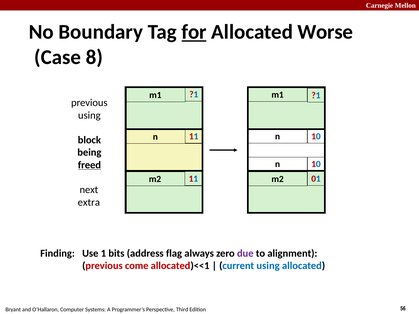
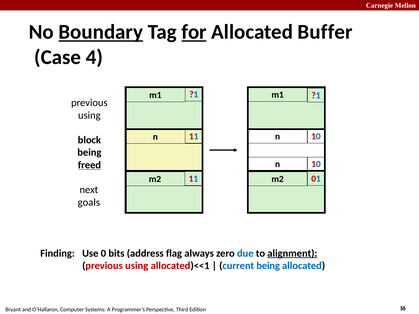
Boundary underline: none -> present
Worse: Worse -> Buffer
8: 8 -> 4
extra: extra -> goals
1: 1 -> 0
due colour: purple -> blue
alignment underline: none -> present
come at (137, 266): come -> using
current using: using -> being
